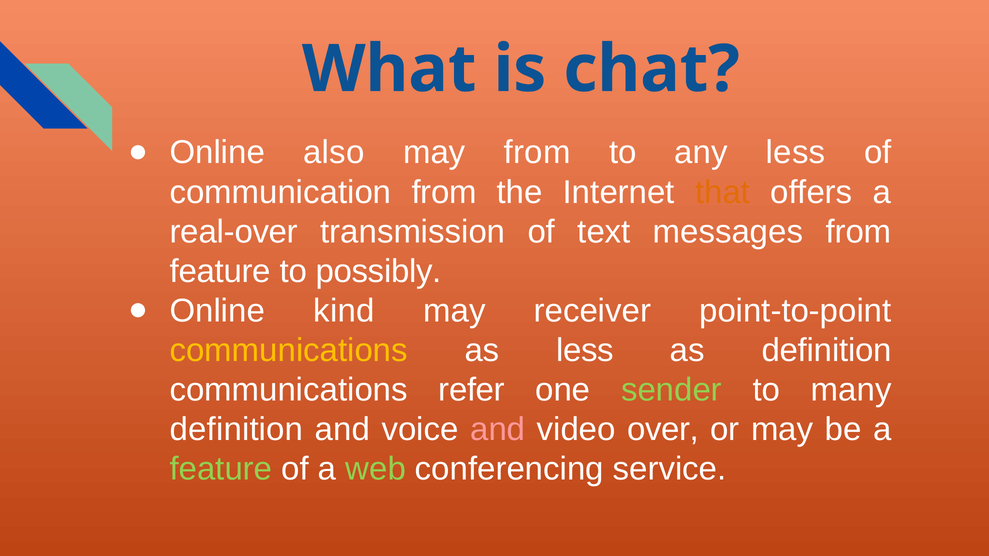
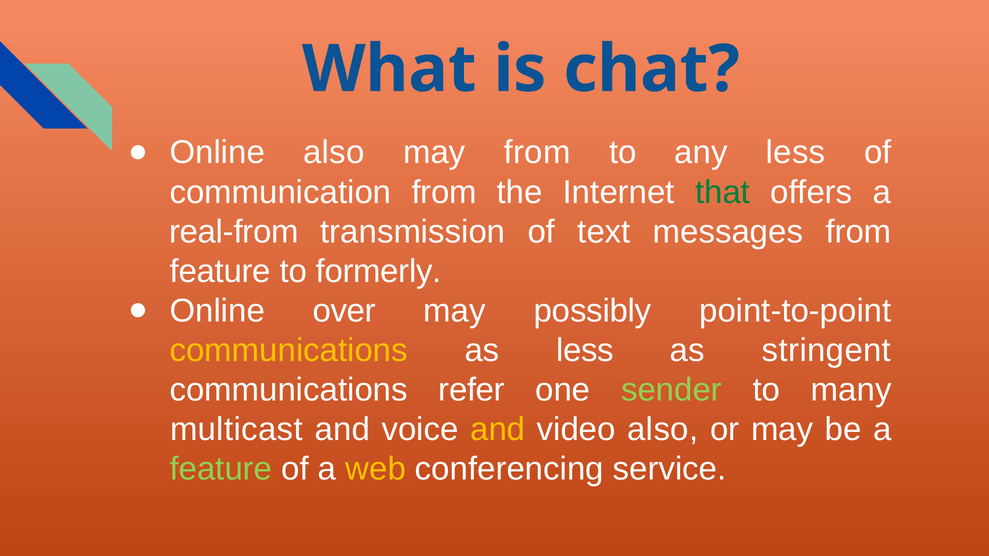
that colour: orange -> green
real-over: real-over -> real-from
possibly: possibly -> formerly
kind: kind -> over
receiver: receiver -> possibly
as definition: definition -> stringent
definition at (236, 430): definition -> multicast
and at (498, 430) colour: pink -> yellow
video over: over -> also
web colour: light green -> yellow
